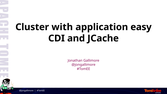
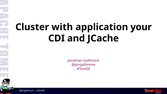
easy: easy -> your
